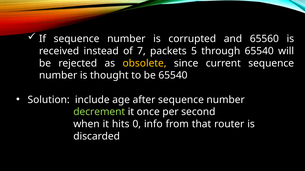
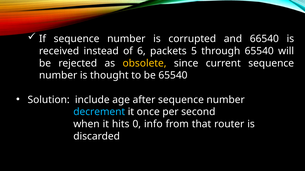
65560: 65560 -> 66540
7: 7 -> 6
decrement colour: light green -> light blue
